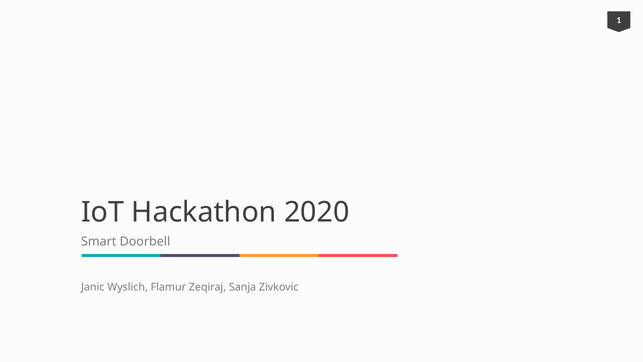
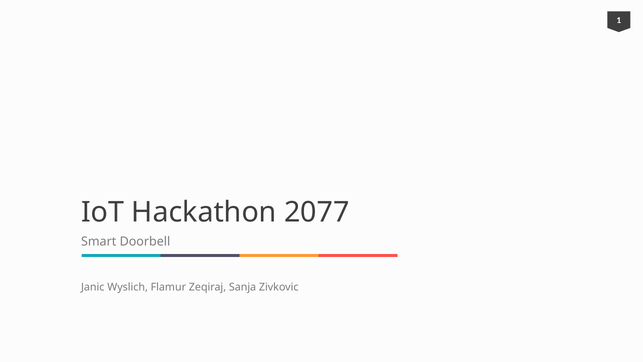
2020: 2020 -> 2077
